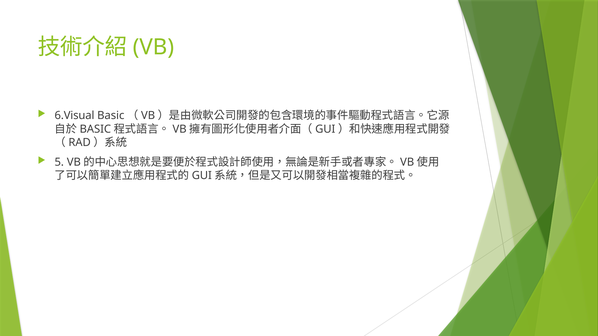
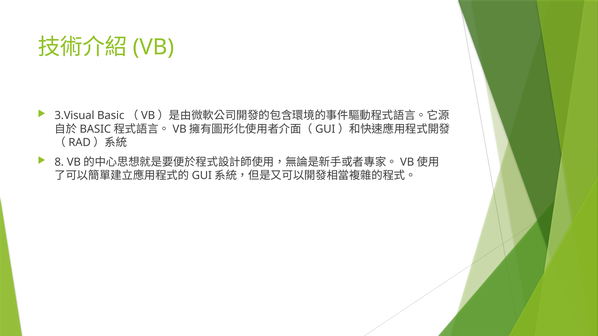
6.Visual: 6.Visual -> 3.Visual
5: 5 -> 8
